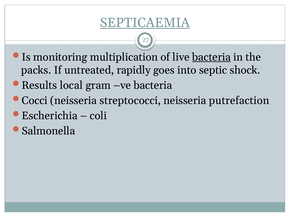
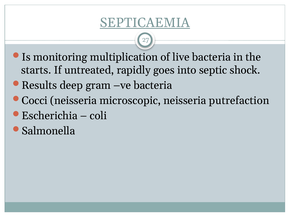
bacteria at (211, 57) underline: present -> none
packs: packs -> starts
local: local -> deep
streptococci: streptococci -> microscopic
